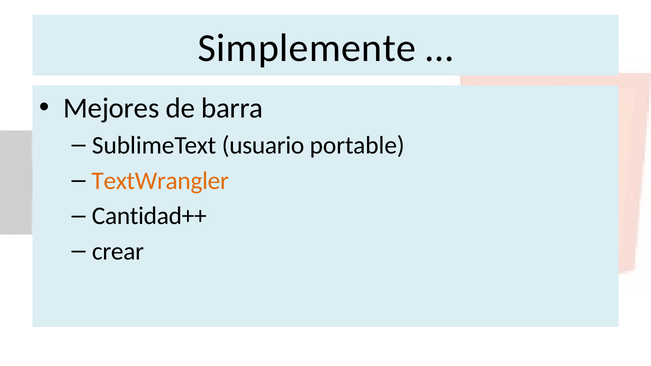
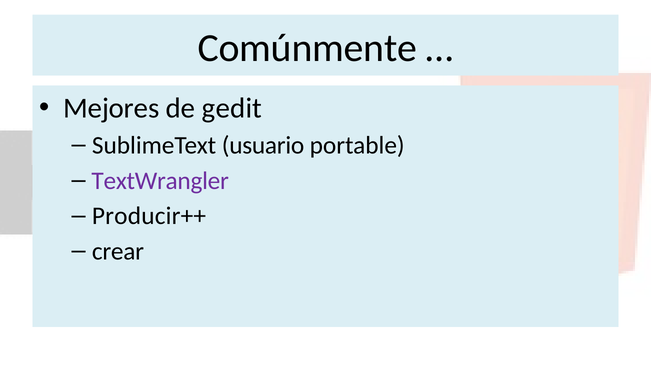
Simplemente: Simplemente -> Comúnmente
barra: barra -> gedit
TextWrangler colour: orange -> purple
Cantidad++: Cantidad++ -> Producir++
